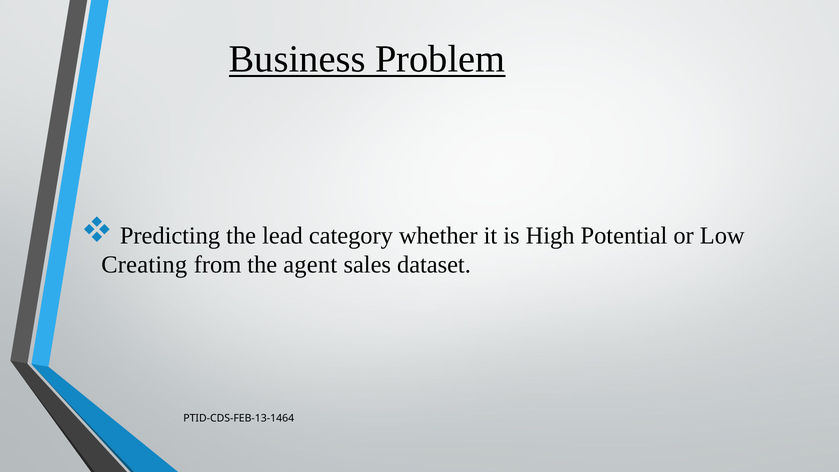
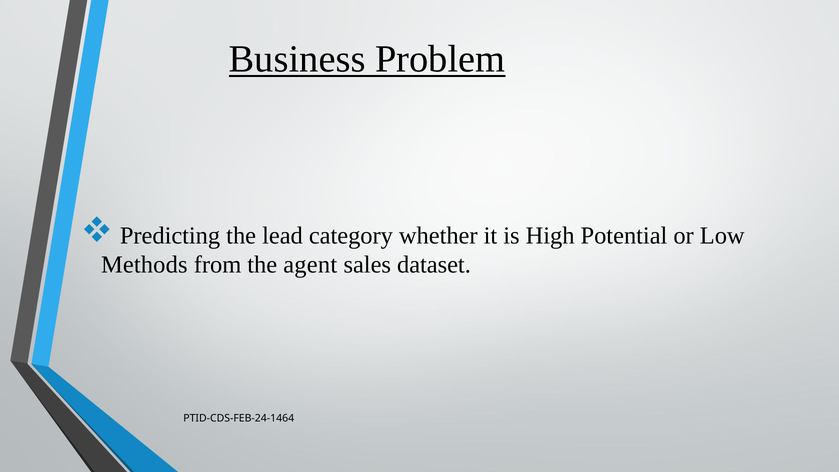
Creating: Creating -> Methods
PTID-CDS-FEB-13-1464: PTID-CDS-FEB-13-1464 -> PTID-CDS-FEB-24-1464
